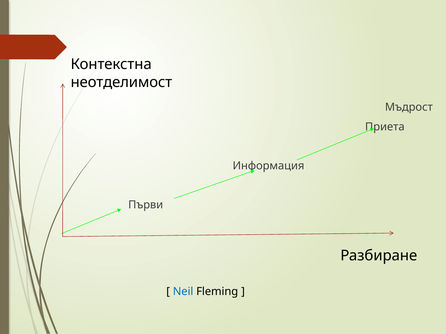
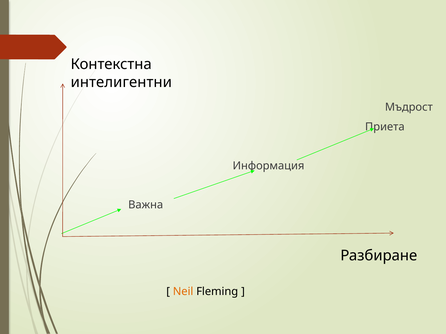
неотделимост: неотделимост -> интелигентни
Първи: Първи -> Важна
Neil colour: blue -> orange
